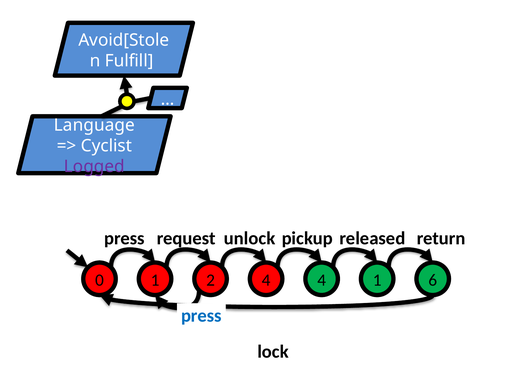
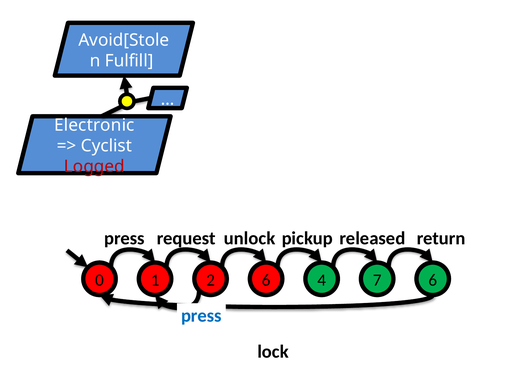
Language: Language -> Electronic
Logged colour: purple -> red
2 4: 4 -> 6
4 1: 1 -> 7
